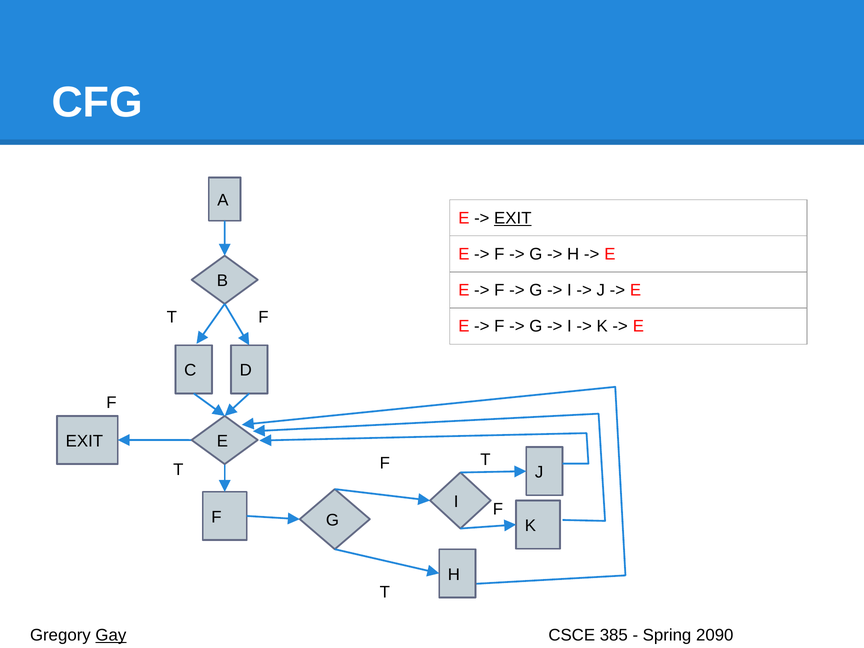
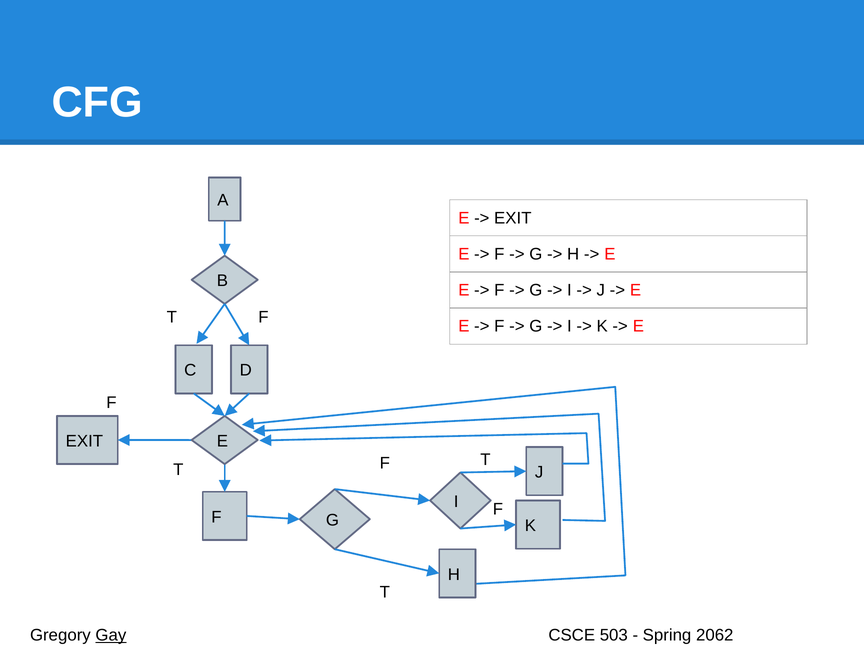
EXIT at (513, 218) underline: present -> none
385: 385 -> 503
2090: 2090 -> 2062
